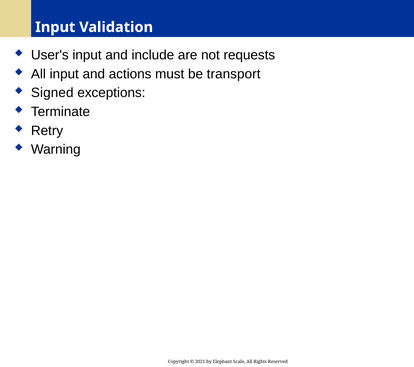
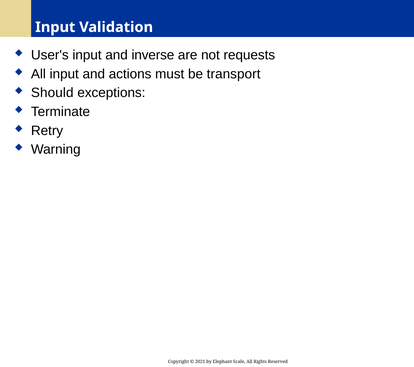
include: include -> inverse
Signed: Signed -> Should
